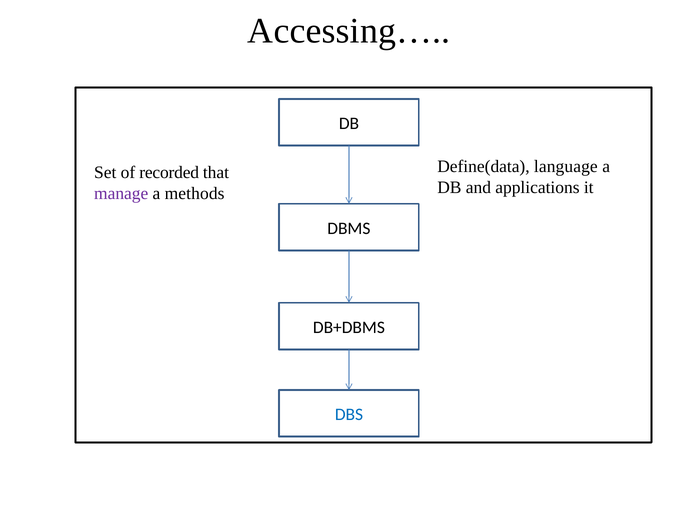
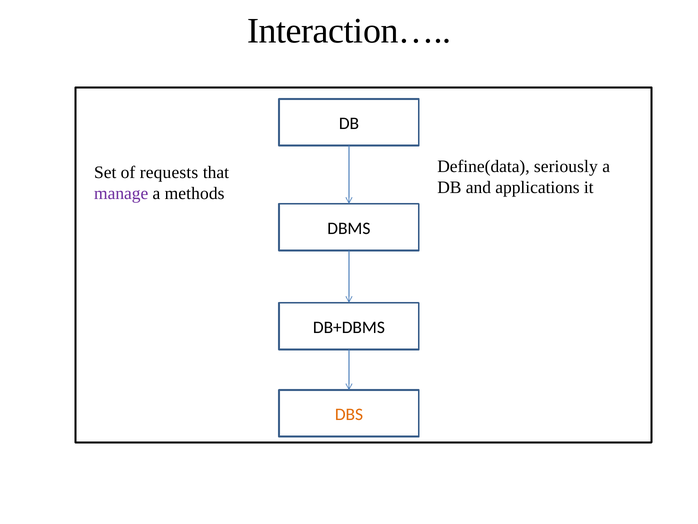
Accessing…: Accessing… -> Interaction…
language: language -> seriously
recorded: recorded -> requests
DBS colour: blue -> orange
